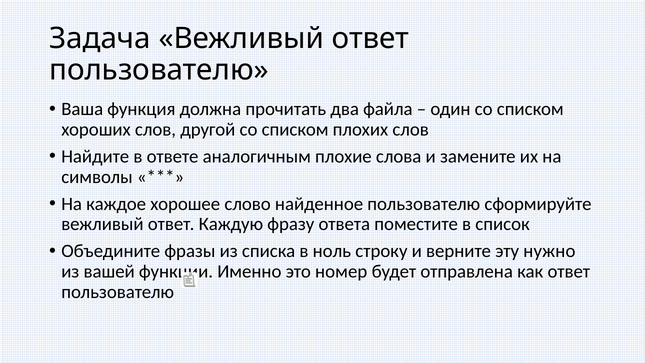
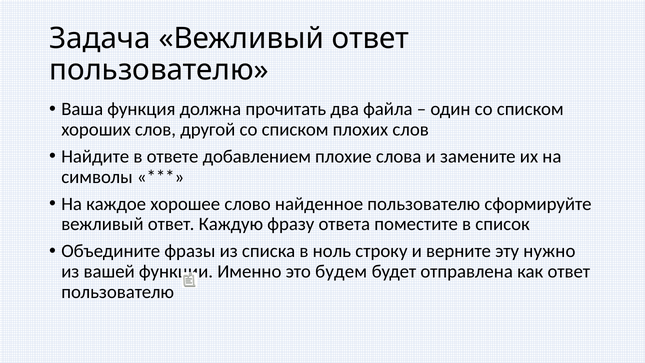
аналогичным: аналогичным -> добавлением
номер: номер -> будем
